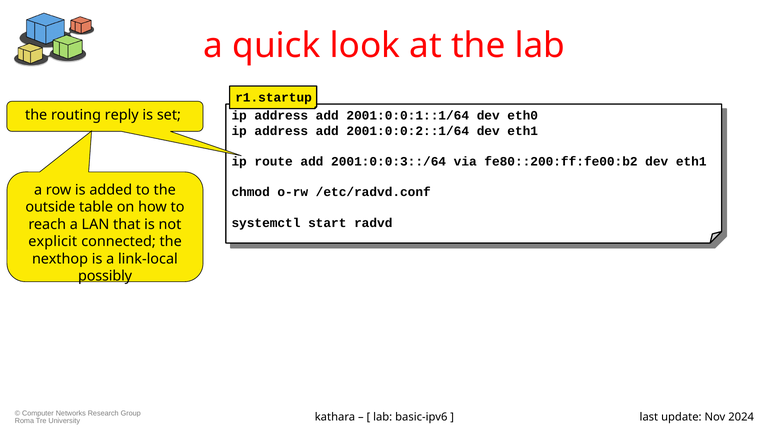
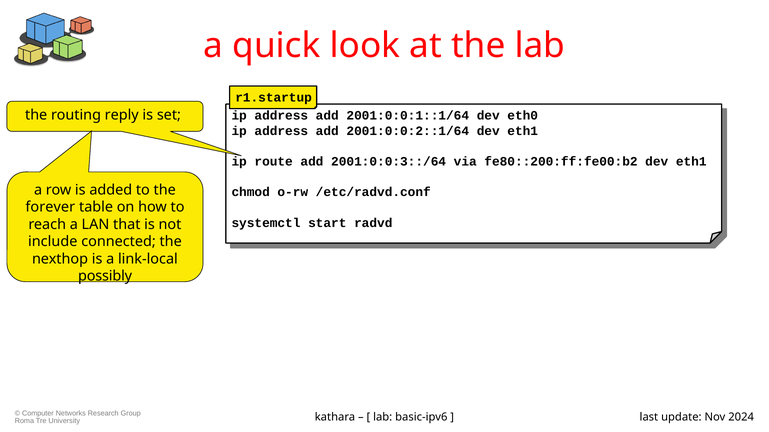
outside: outside -> forever
explicit: explicit -> include
